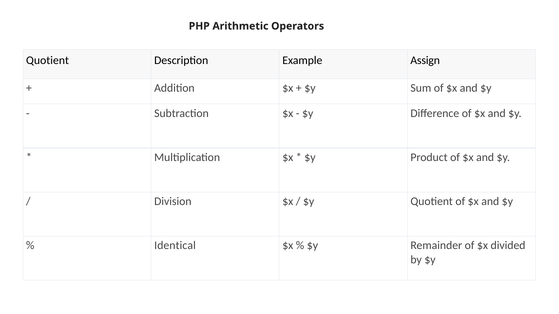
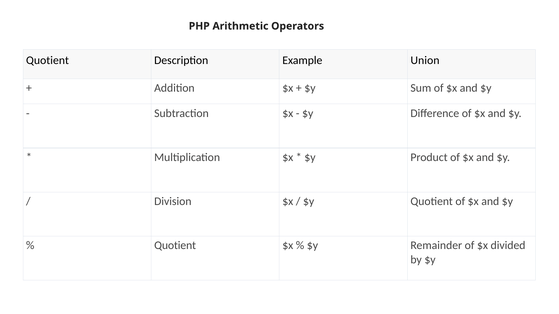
Assign: Assign -> Union
Identical at (175, 246): Identical -> Quotient
